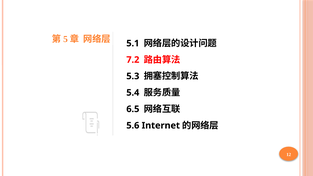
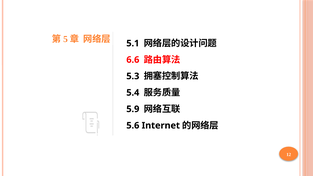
7.2: 7.2 -> 6.6
6.5: 6.5 -> 5.9
